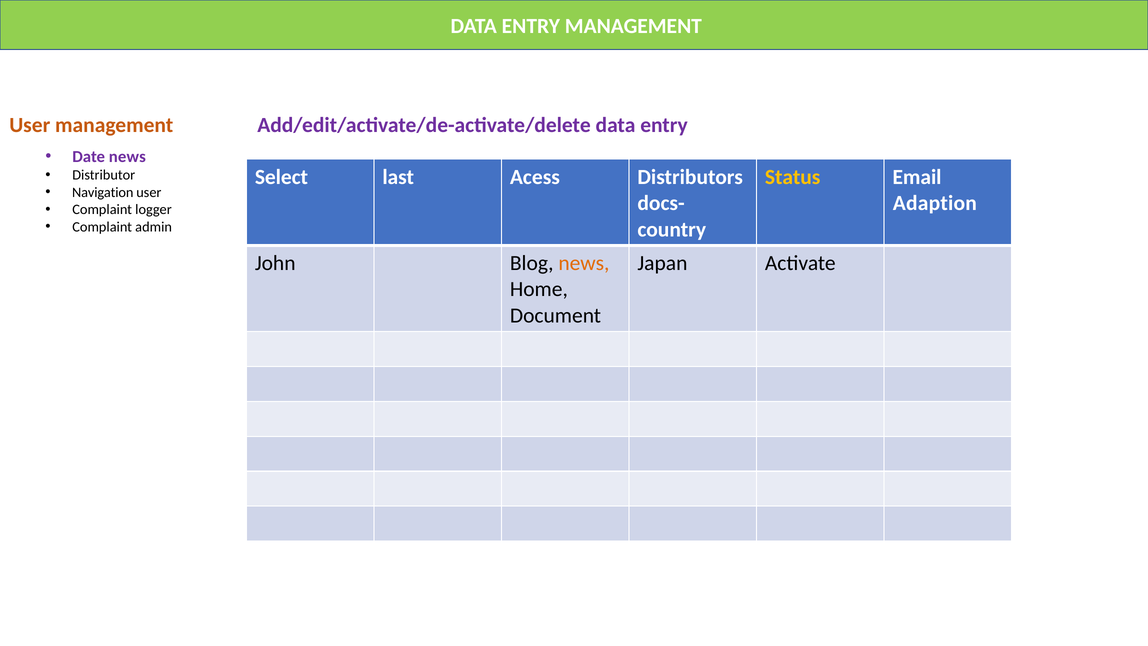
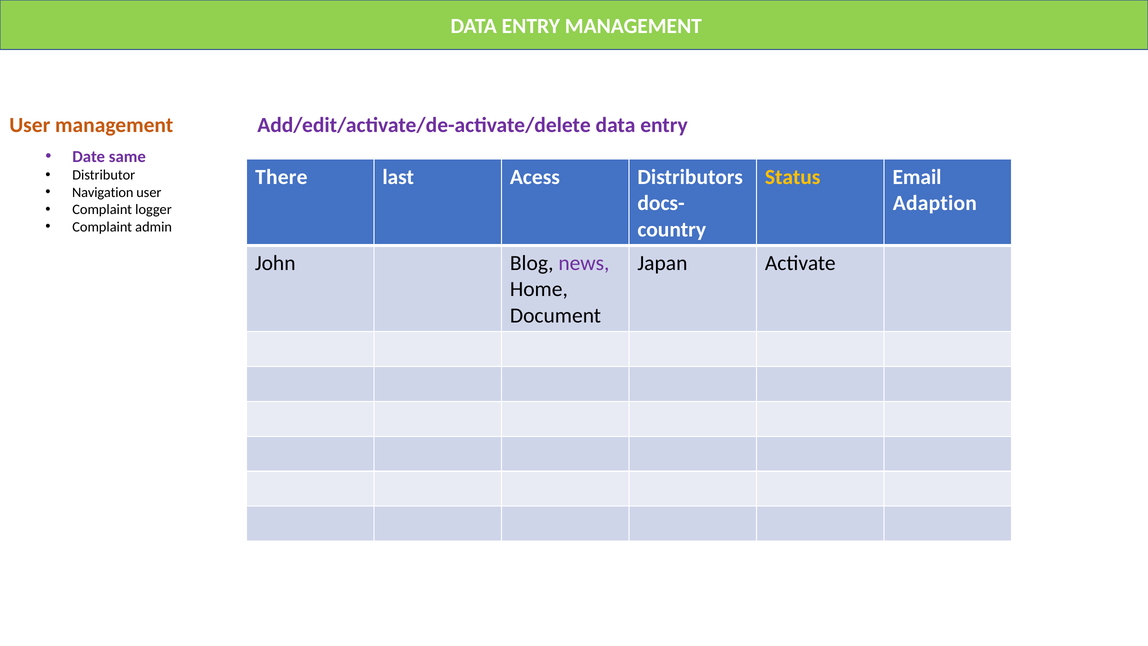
Date news: news -> same
Select: Select -> There
news at (584, 263) colour: orange -> purple
